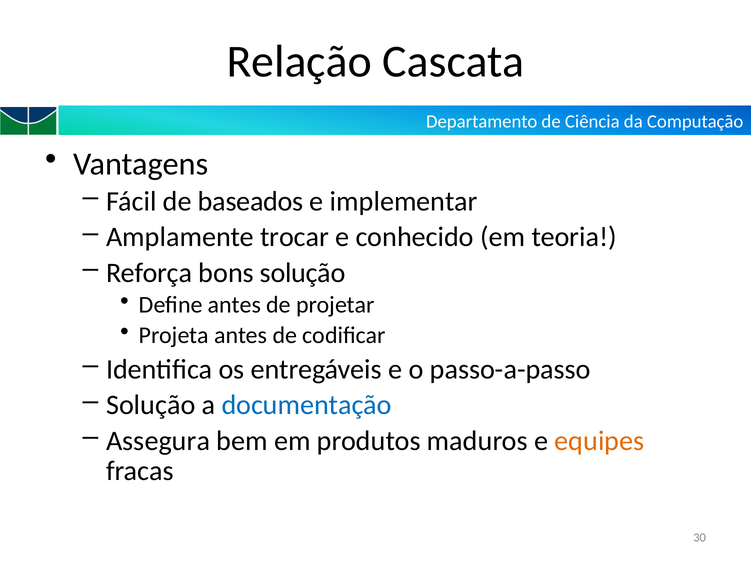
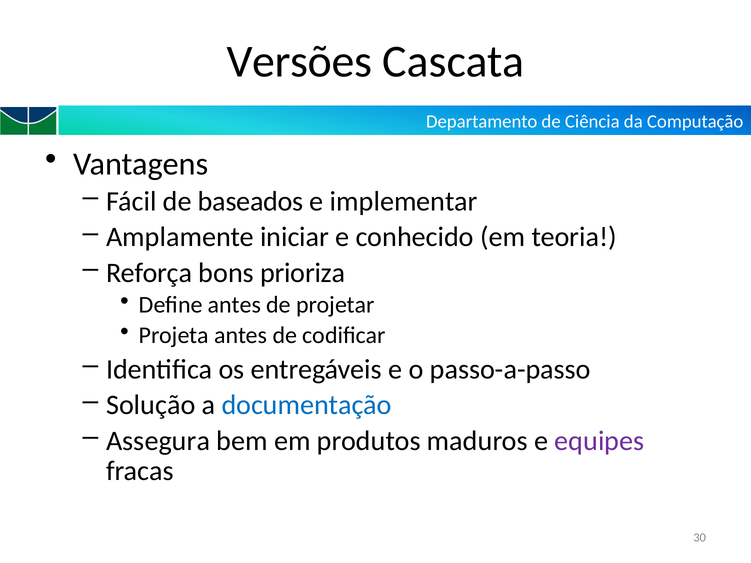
Relação: Relação -> Versões
trocar: trocar -> iniciar
bons solução: solução -> prioriza
equipes colour: orange -> purple
